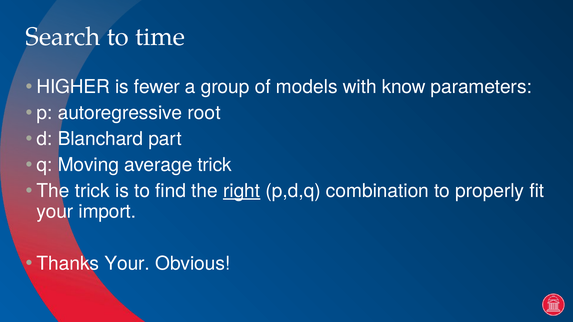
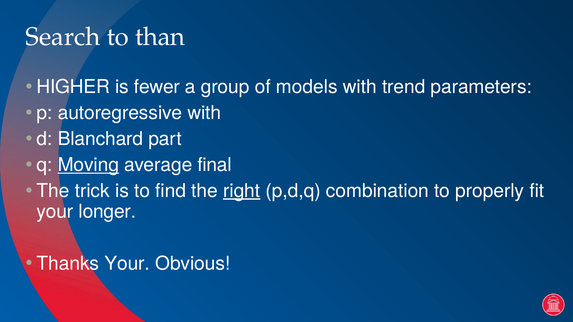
time: time -> than
know: know -> trend
autoregressive root: root -> with
Moving underline: none -> present
average trick: trick -> final
import: import -> longer
